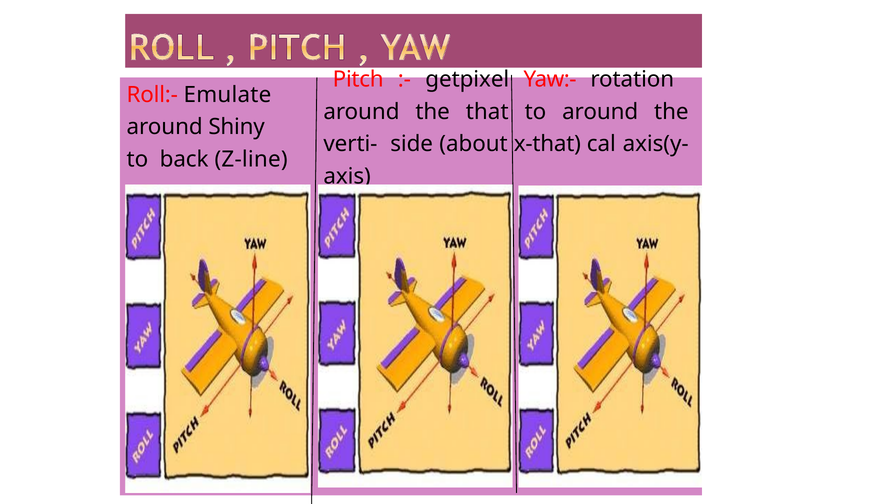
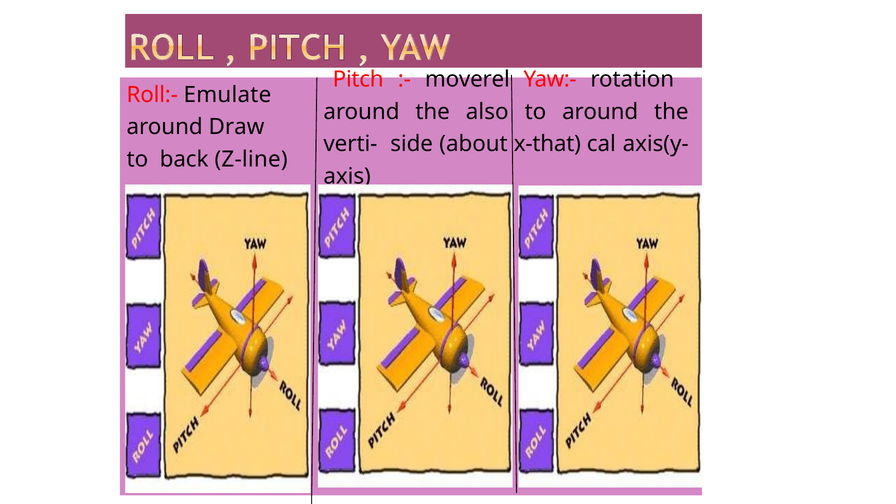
getpixel: getpixel -> moverel
that: that -> also
Shiny: Shiny -> Draw
